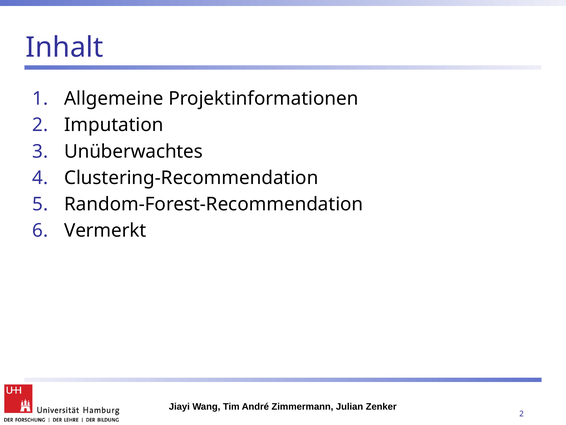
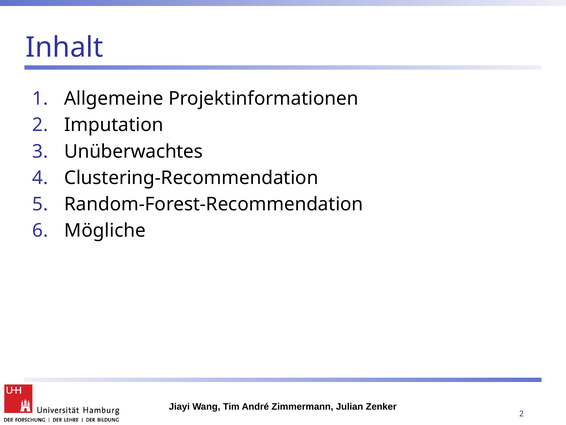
Vermerkt: Vermerkt -> Mögliche
